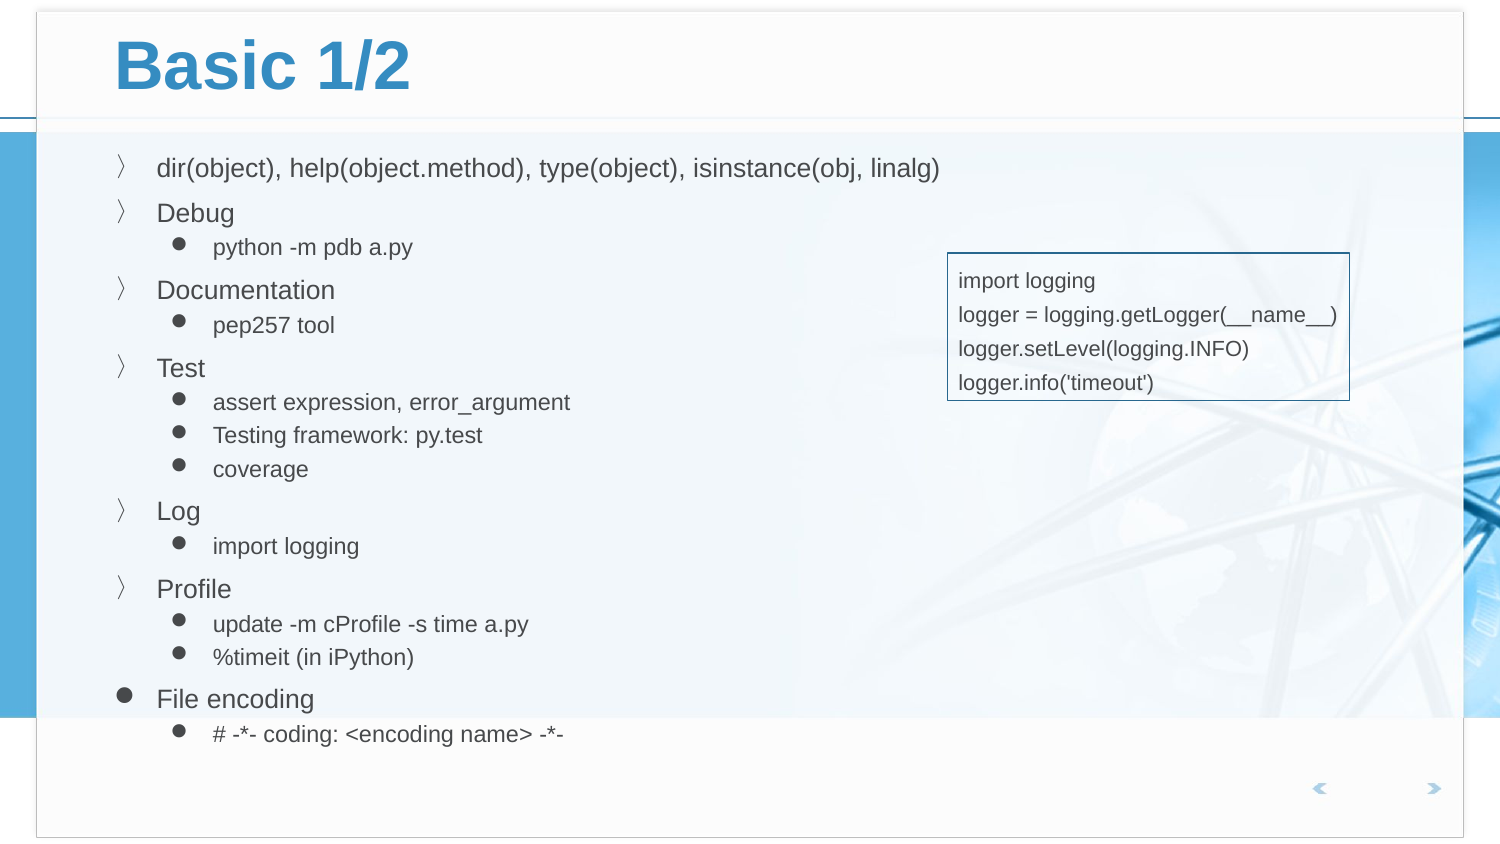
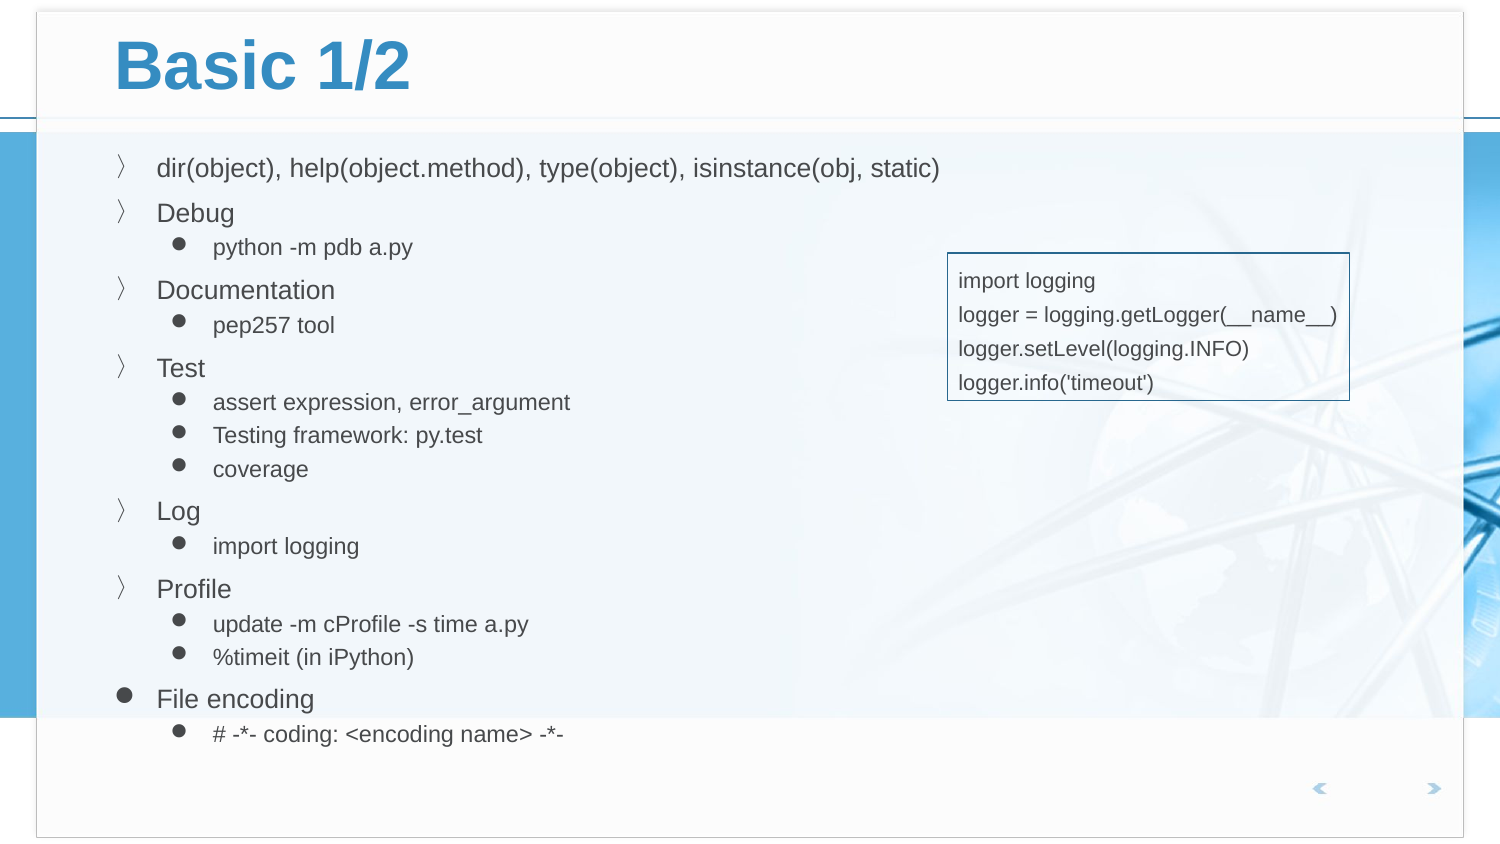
linalg: linalg -> static
